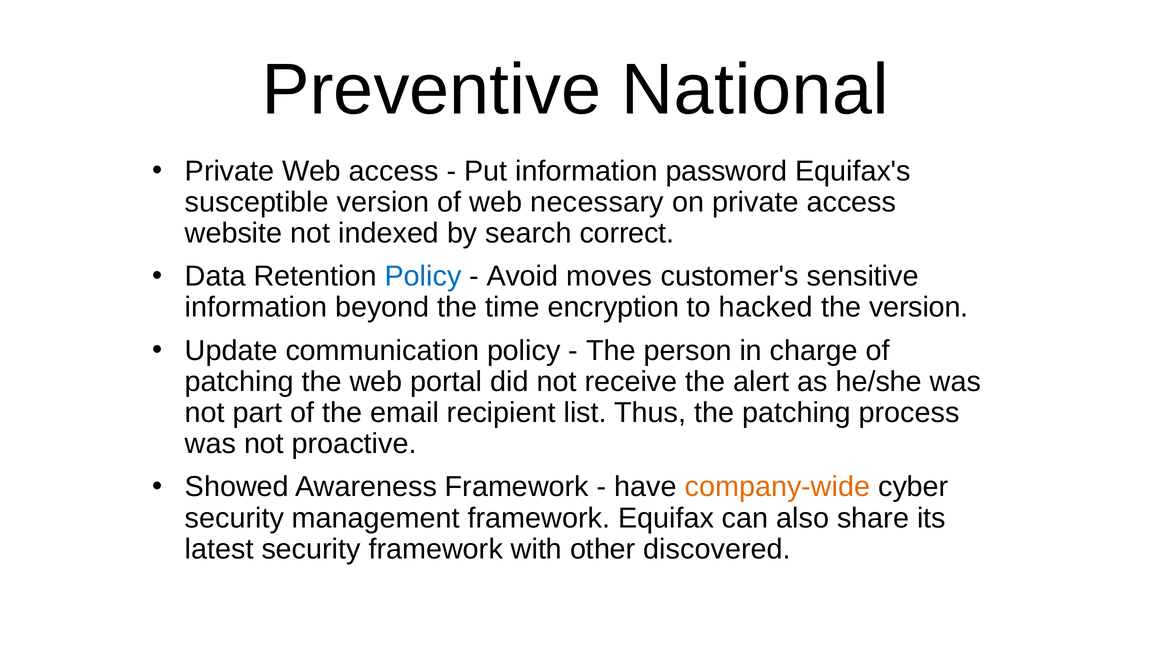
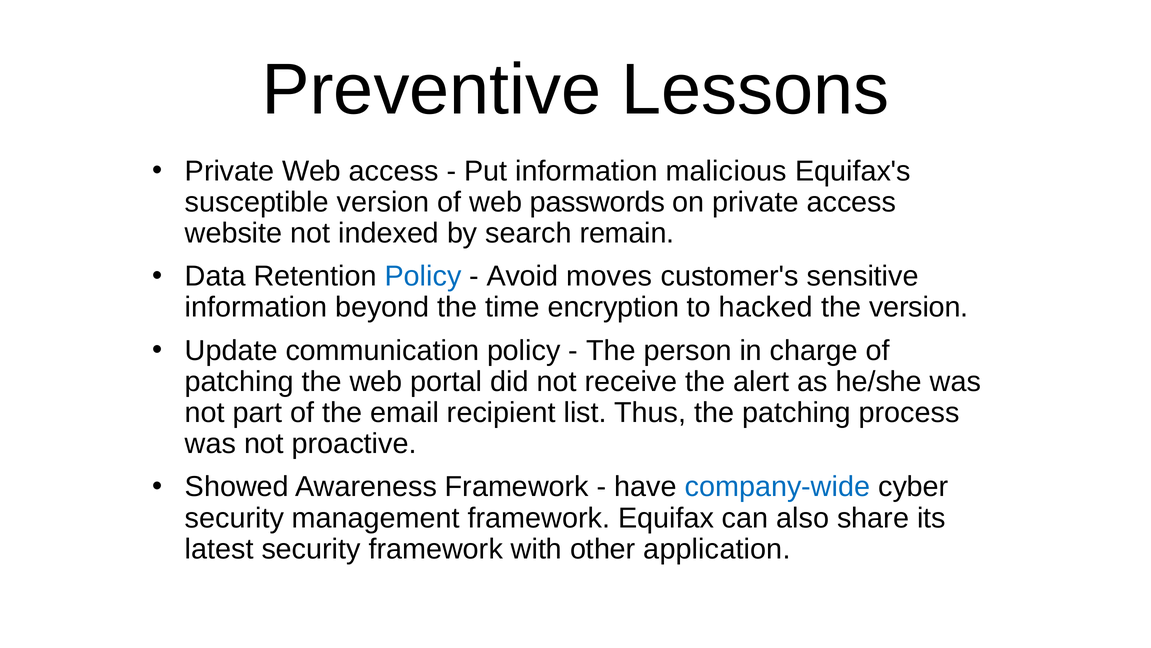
National: National -> Lessons
password: password -> malicious
necessary: necessary -> passwords
correct: correct -> remain
company-wide colour: orange -> blue
discovered: discovered -> application
